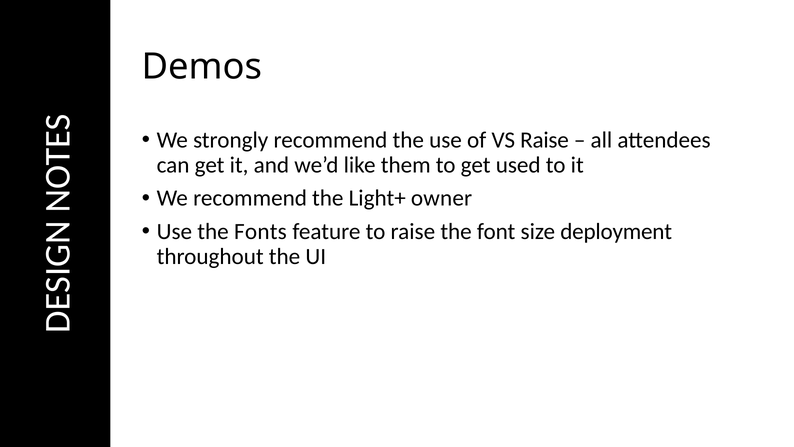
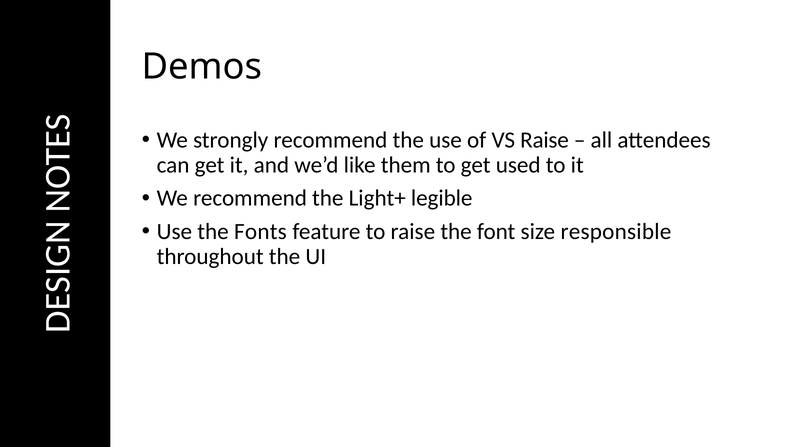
owner: owner -> legible
deployment: deployment -> responsible
